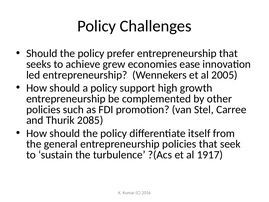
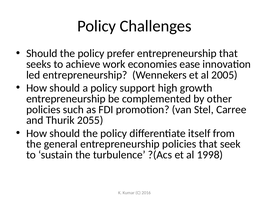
grew: grew -> work
2085: 2085 -> 2055
1917: 1917 -> 1998
